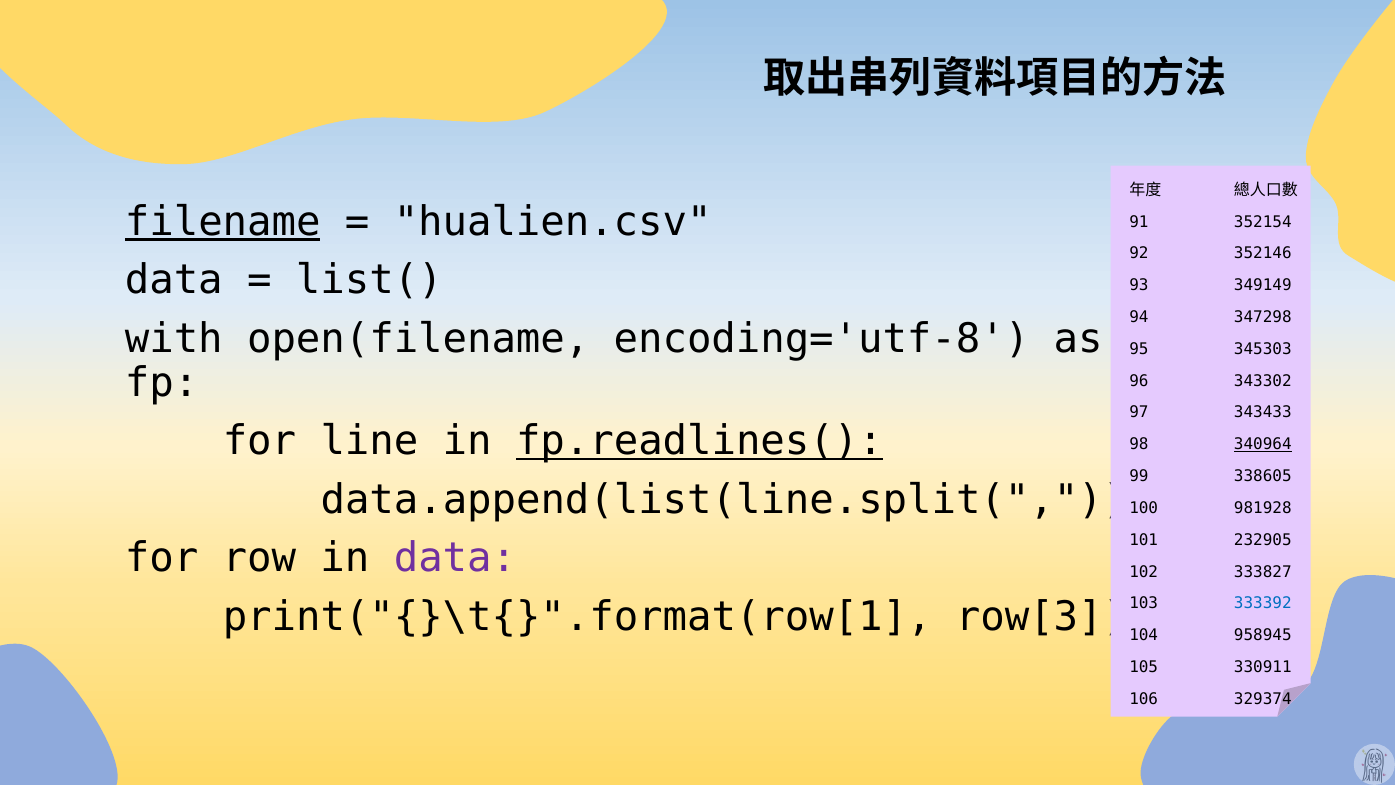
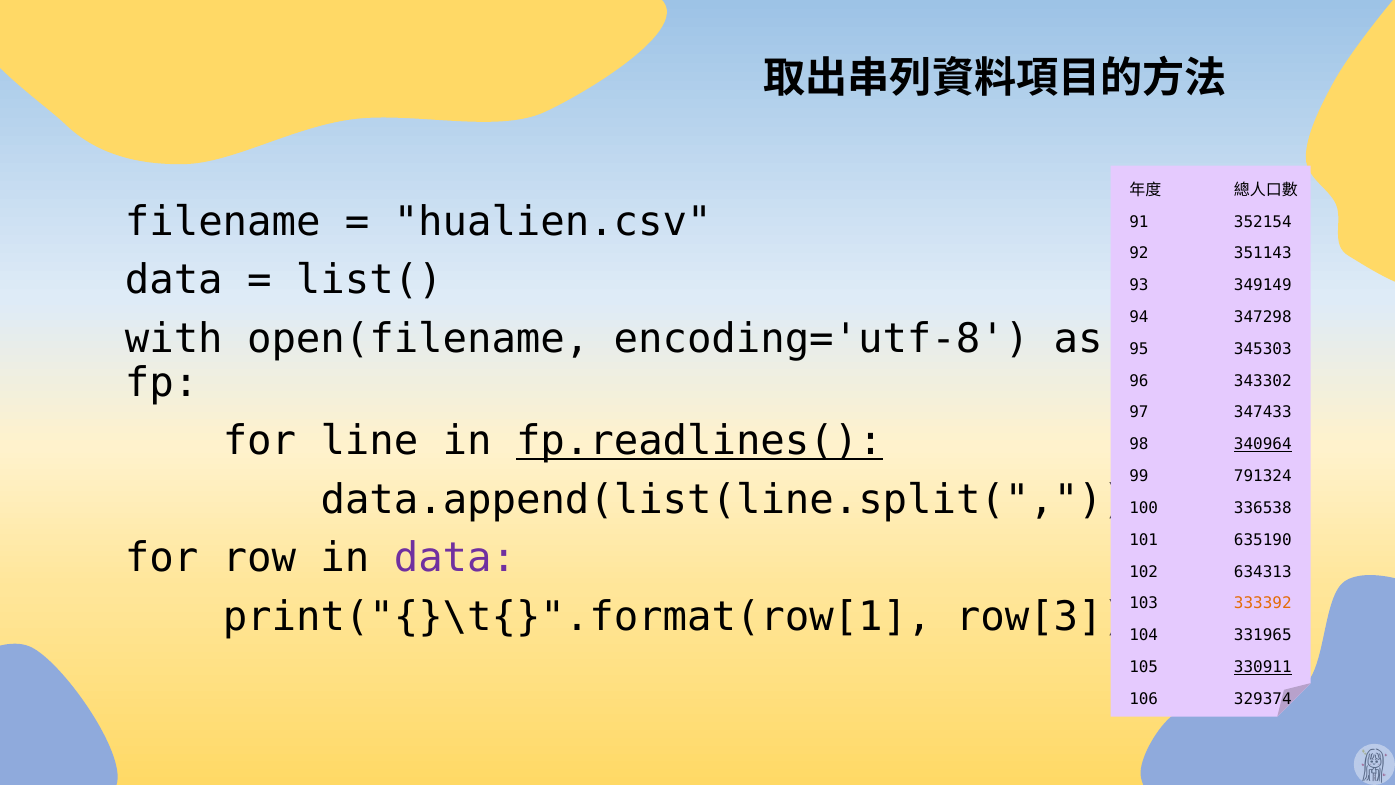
filename underline: present -> none
352146: 352146 -> 351143
343433: 343433 -> 347433
338605: 338605 -> 791324
981928: 981928 -> 336538
232905: 232905 -> 635190
333827: 333827 -> 634313
333392 colour: blue -> orange
958945: 958945 -> 331965
330911 underline: none -> present
